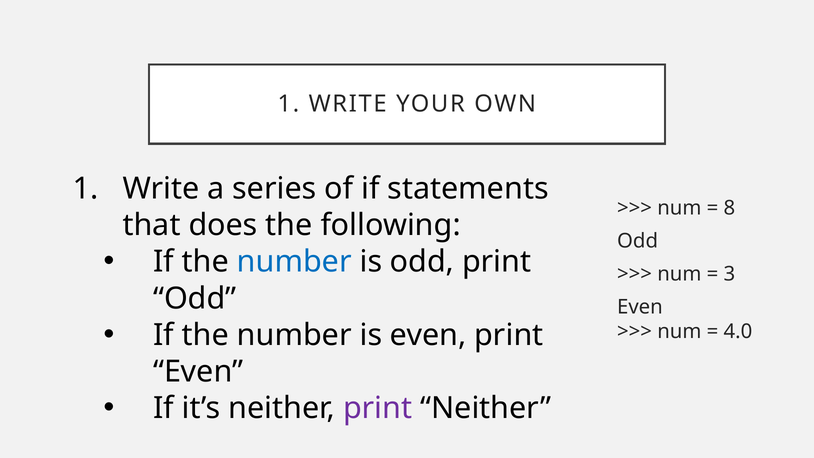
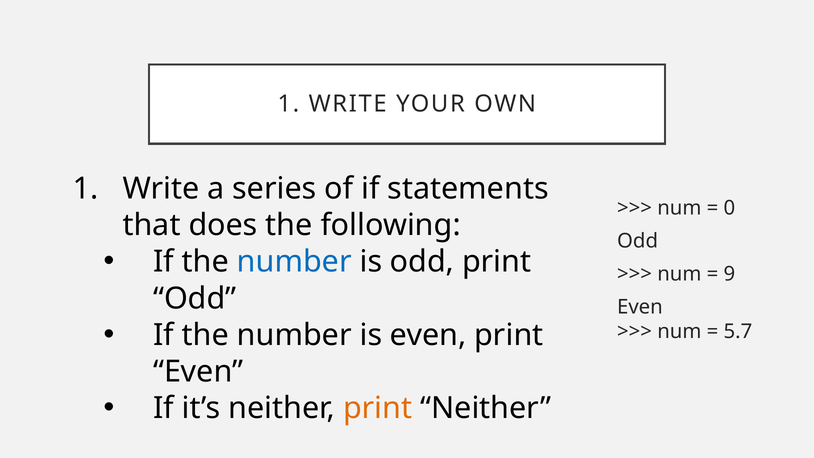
8: 8 -> 0
3: 3 -> 9
4.0: 4.0 -> 5.7
print at (378, 408) colour: purple -> orange
